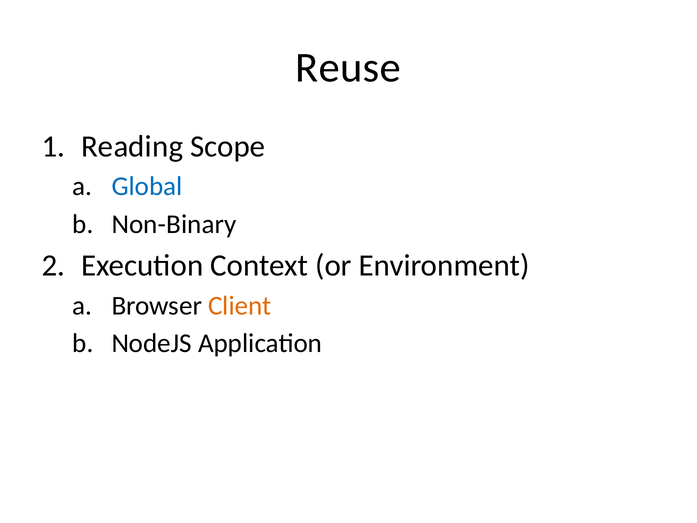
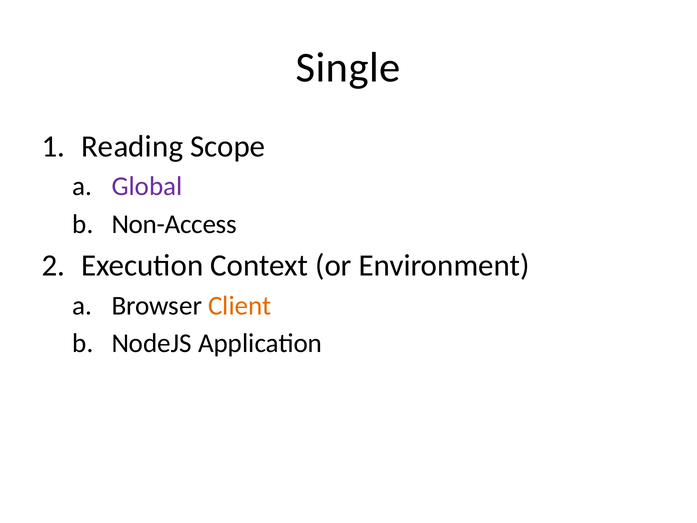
Reuse: Reuse -> Single
Global colour: blue -> purple
Non-Binary: Non-Binary -> Non-Access
